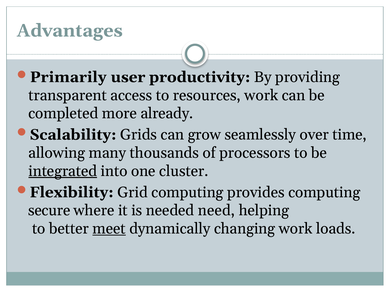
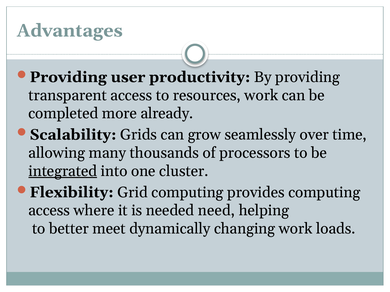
Primarily at (68, 77): Primarily -> Providing
secure at (49, 211): secure -> access
meet underline: present -> none
